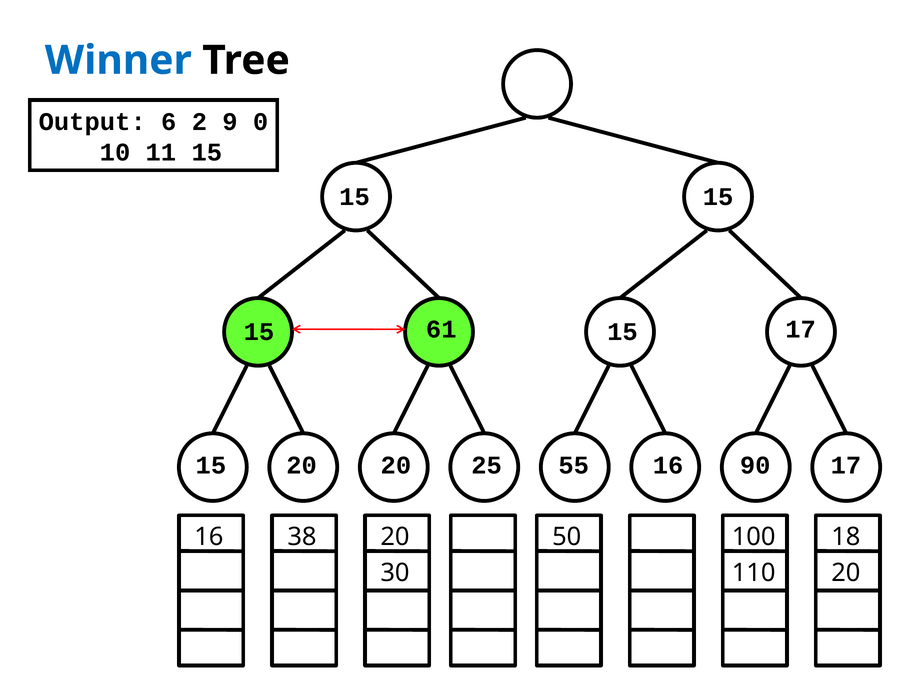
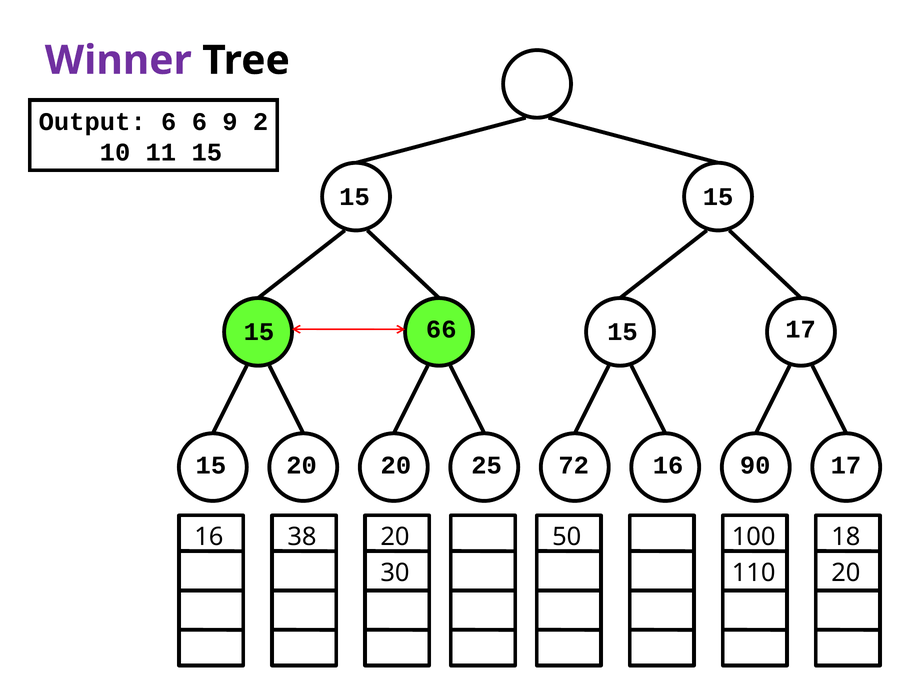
Winner colour: blue -> purple
6 2: 2 -> 6
0: 0 -> 2
61: 61 -> 66
55: 55 -> 72
